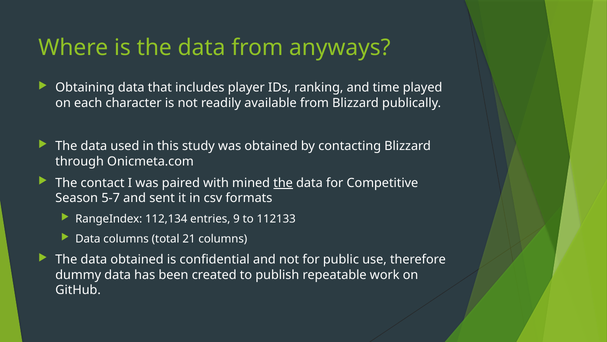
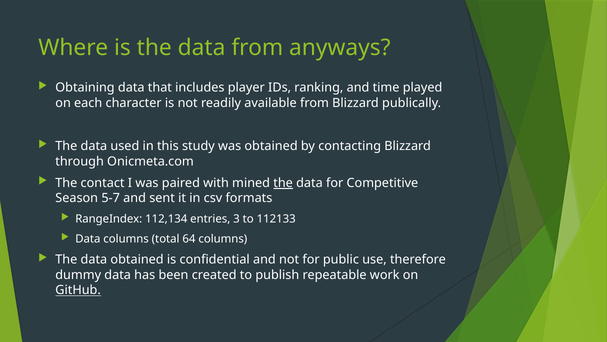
9: 9 -> 3
21: 21 -> 64
GitHub underline: none -> present
